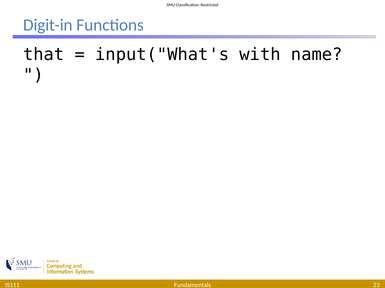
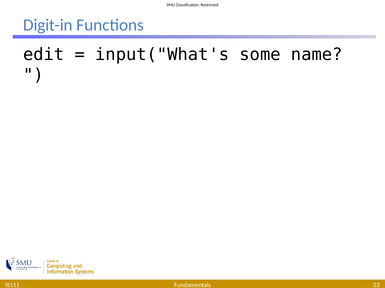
that: that -> edit
with: with -> some
